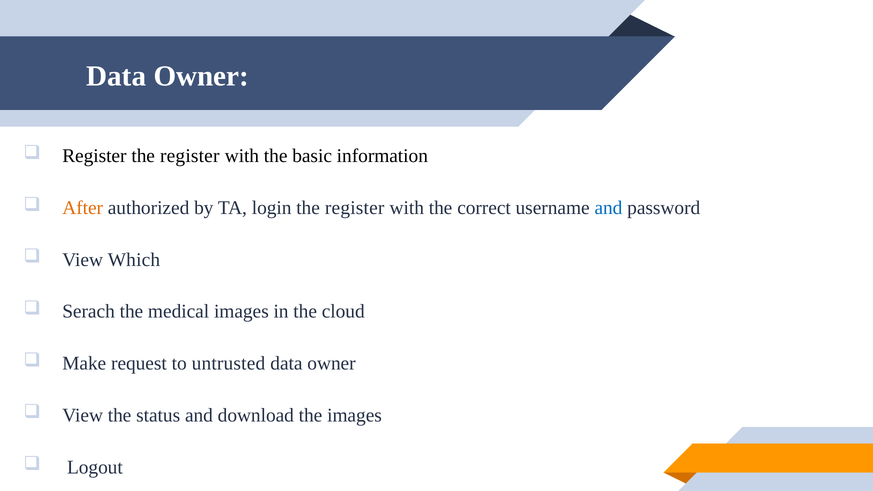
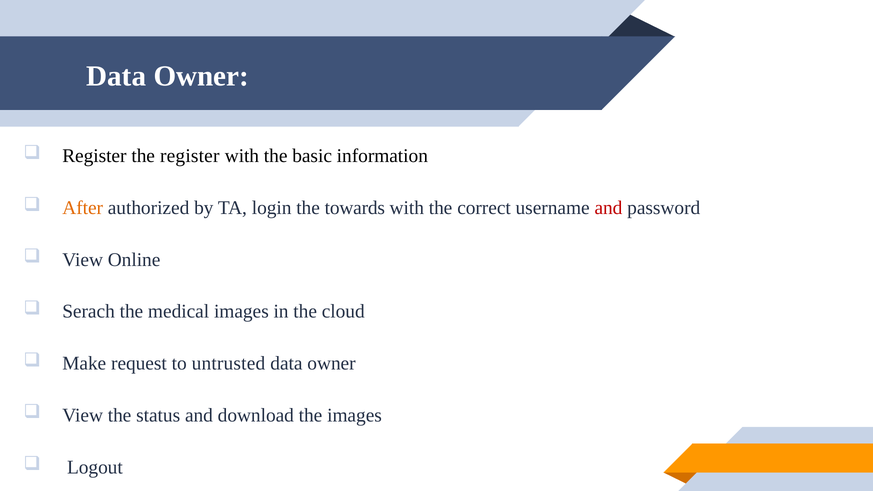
login the register: register -> towards
and at (608, 208) colour: blue -> red
Which: Which -> Online
